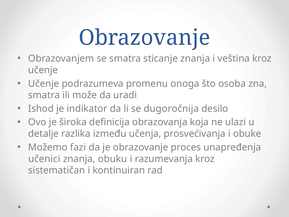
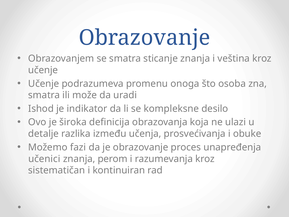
dugoročnija: dugoročnija -> kompleksne
obuku: obuku -> perom
